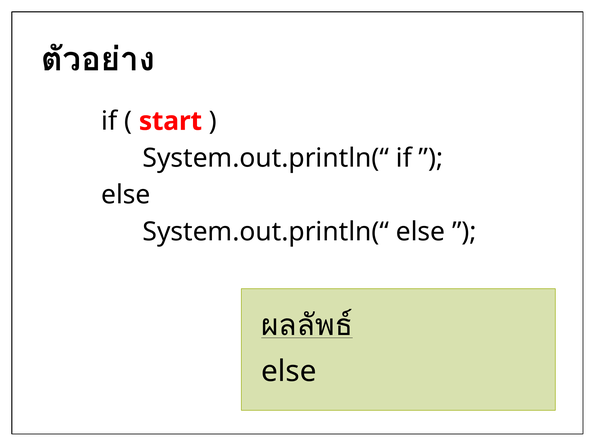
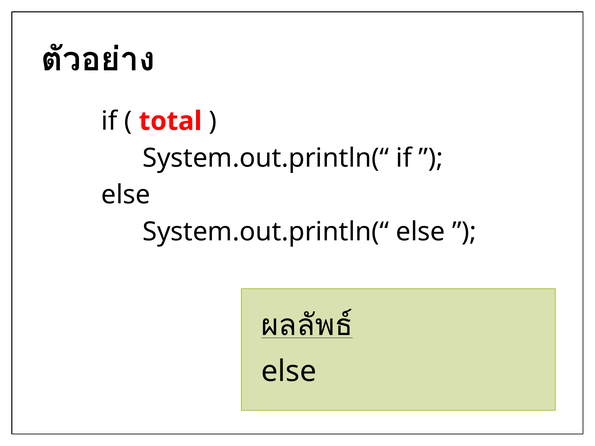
start: start -> total
